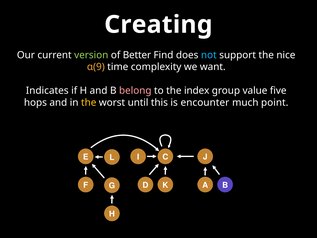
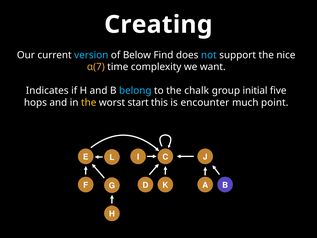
version colour: light green -> light blue
Better: Better -> Below
α(9: α(9 -> α(7
belong colour: pink -> light blue
index: index -> chalk
value: value -> initial
until: until -> start
